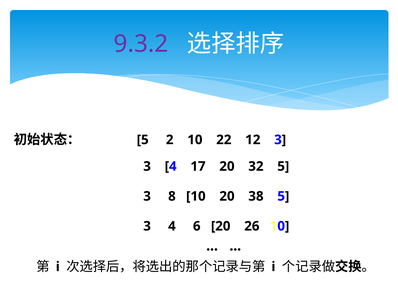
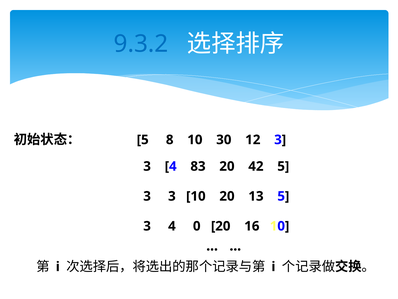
9.3.2 colour: purple -> blue
2: 2 -> 8
22: 22 -> 30
17: 17 -> 83
32: 32 -> 42
3 8: 8 -> 3
38: 38 -> 13
6: 6 -> 0
26: 26 -> 16
